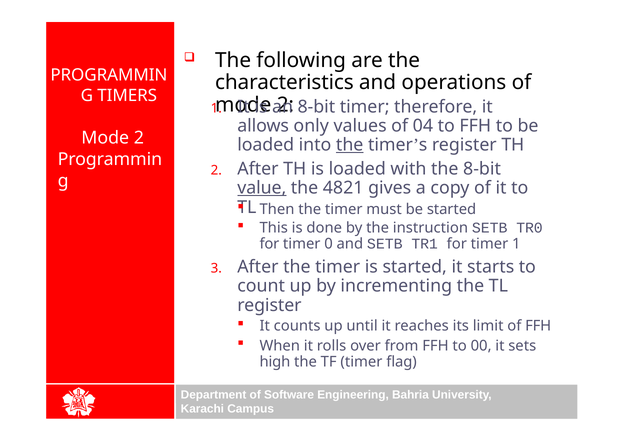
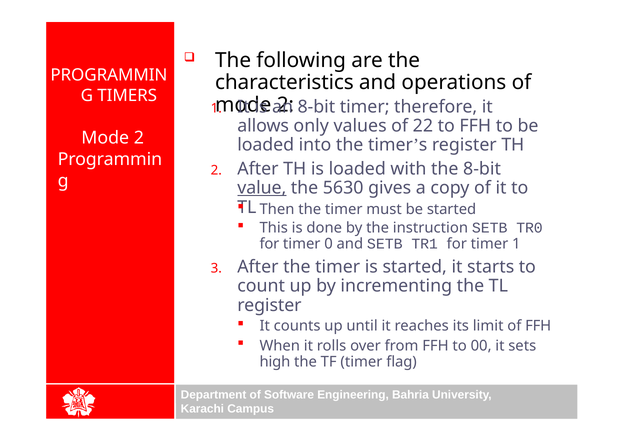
04: 04 -> 22
the at (350, 145) underline: present -> none
4821: 4821 -> 5630
